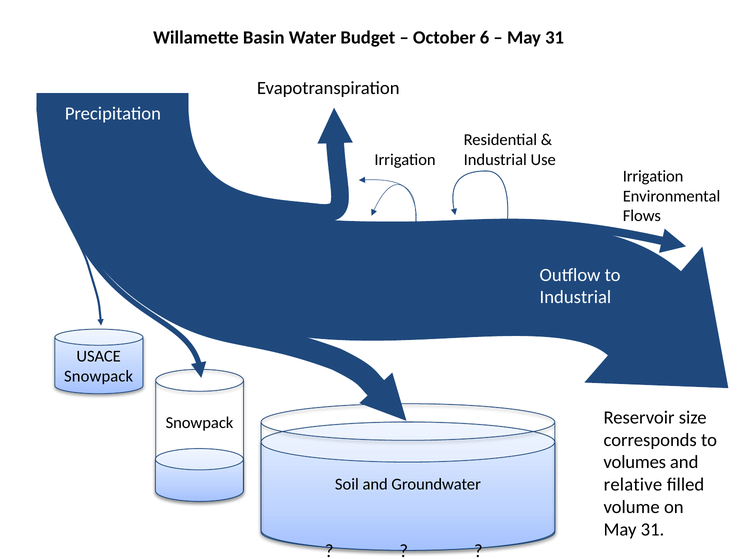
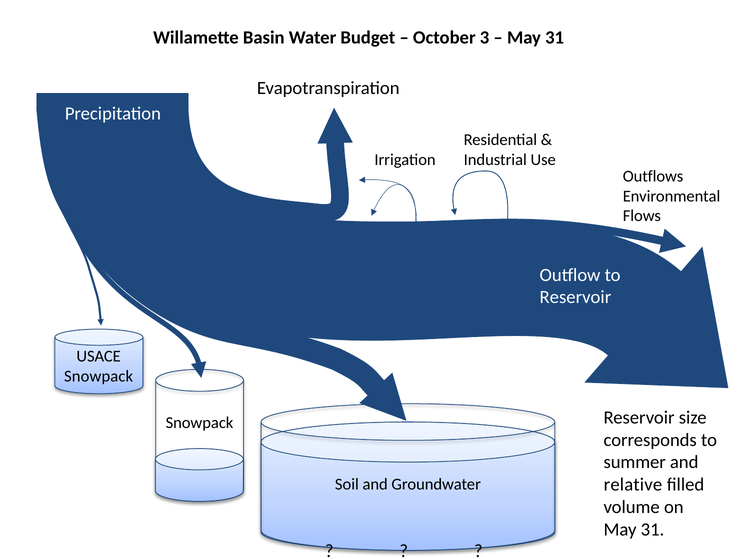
6: 6 -> 3
Irrigation at (653, 176): Irrigation -> Outflows
Industrial at (575, 298): Industrial -> Reservoir
volumes: volumes -> summer
